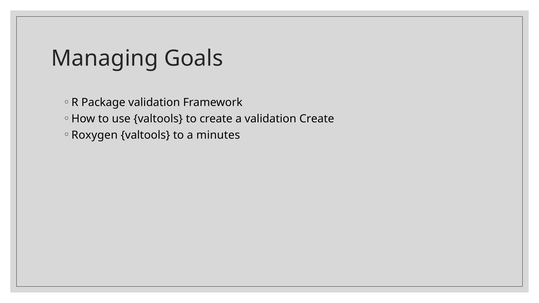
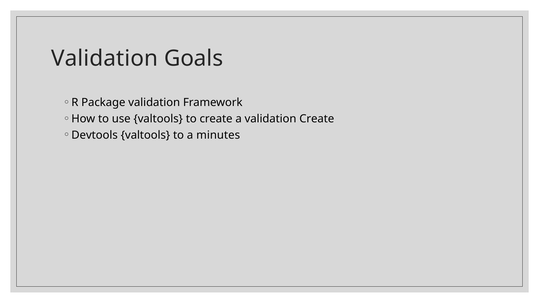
Managing at (105, 59): Managing -> Validation
Roxygen: Roxygen -> Devtools
